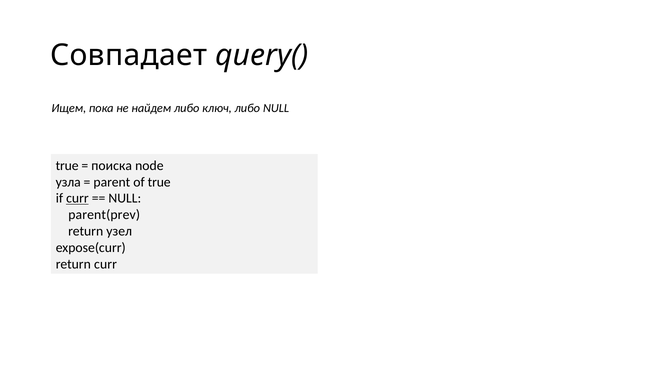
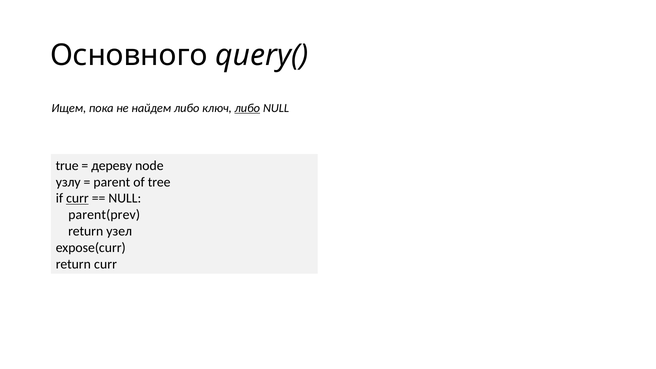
Совпадает: Совпадает -> Основного
либо at (247, 108) underline: none -> present
поиска: поиска -> дереву
узла: узла -> узлу
of true: true -> tree
